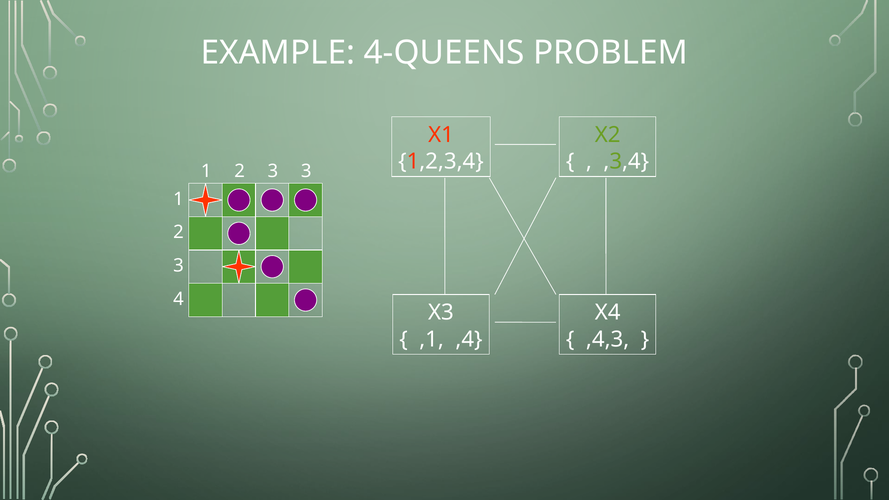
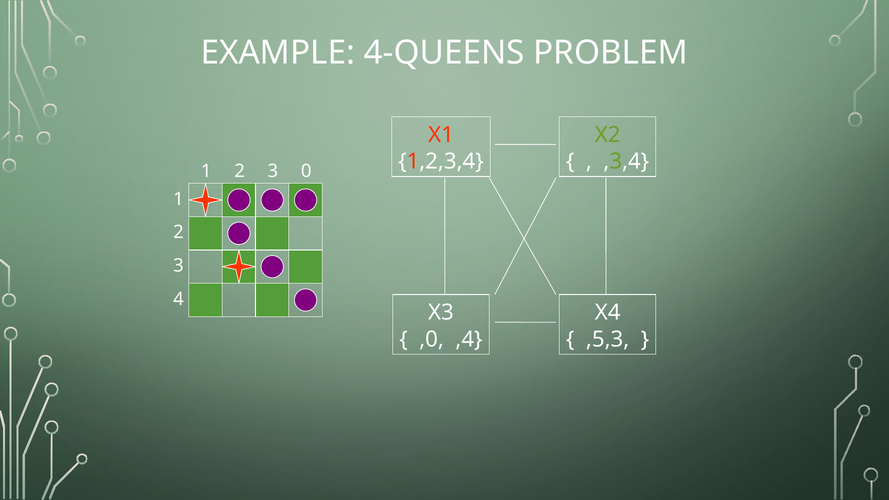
2 3: 3 -> 0
,1: ,1 -> ,0
,4,3: ,4,3 -> ,5,3
